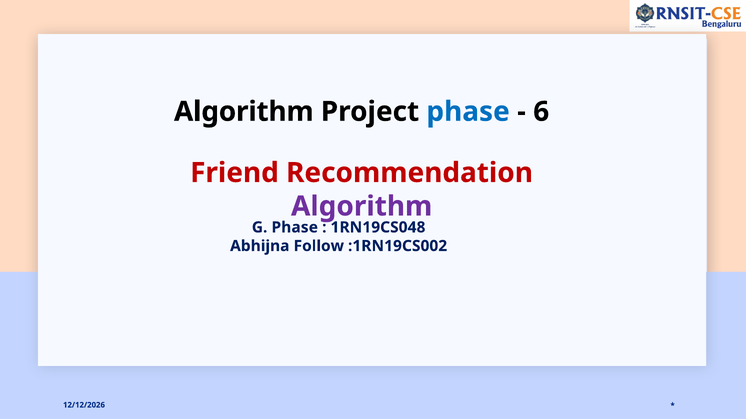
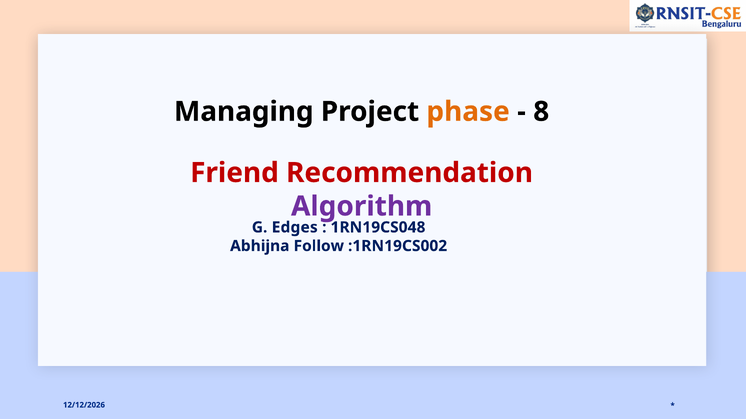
Algorithm at (244, 112): Algorithm -> Managing
phase at (468, 112) colour: blue -> orange
6: 6 -> 8
G Phase: Phase -> Edges
